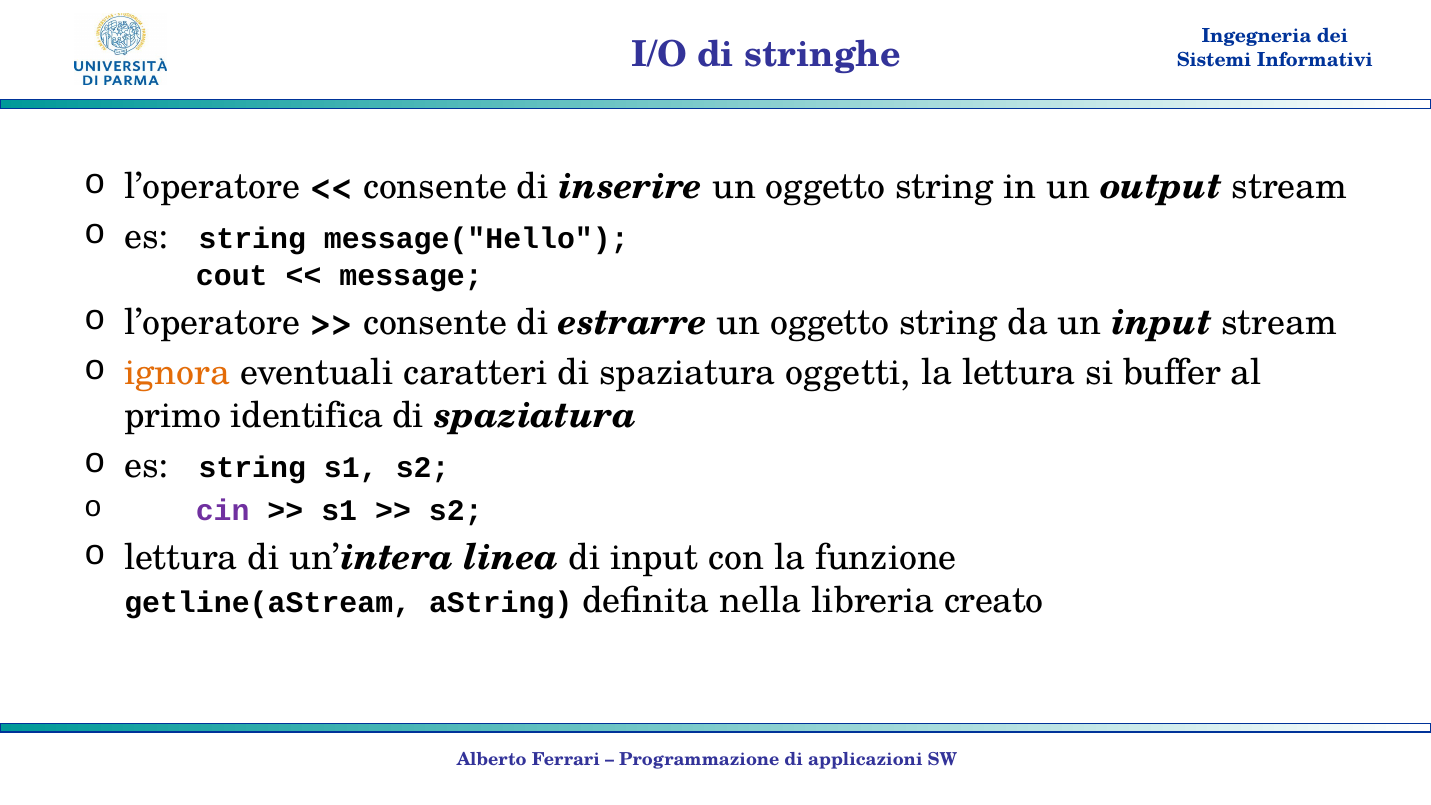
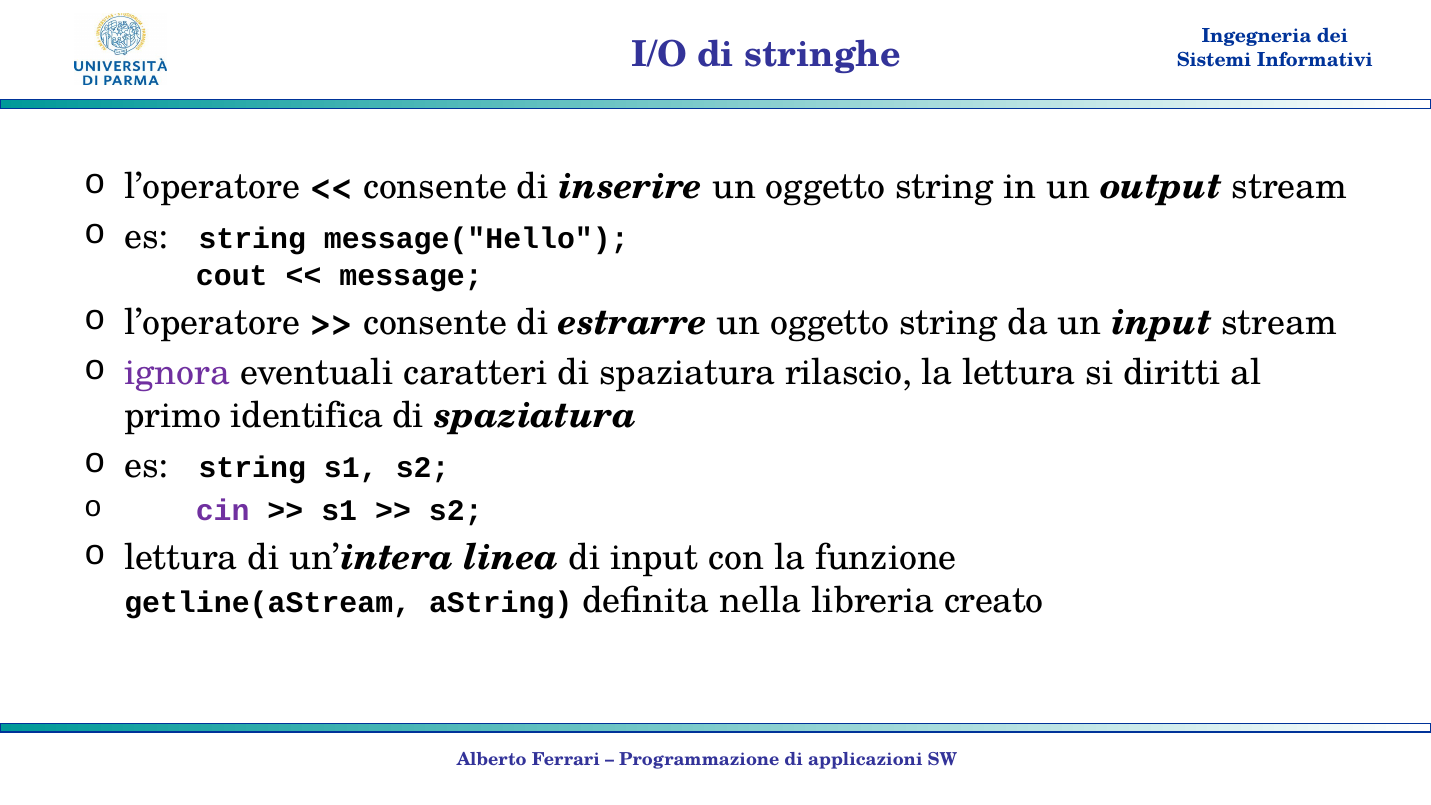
ignora colour: orange -> purple
oggetti: oggetti -> rilascio
buffer: buffer -> diritti
